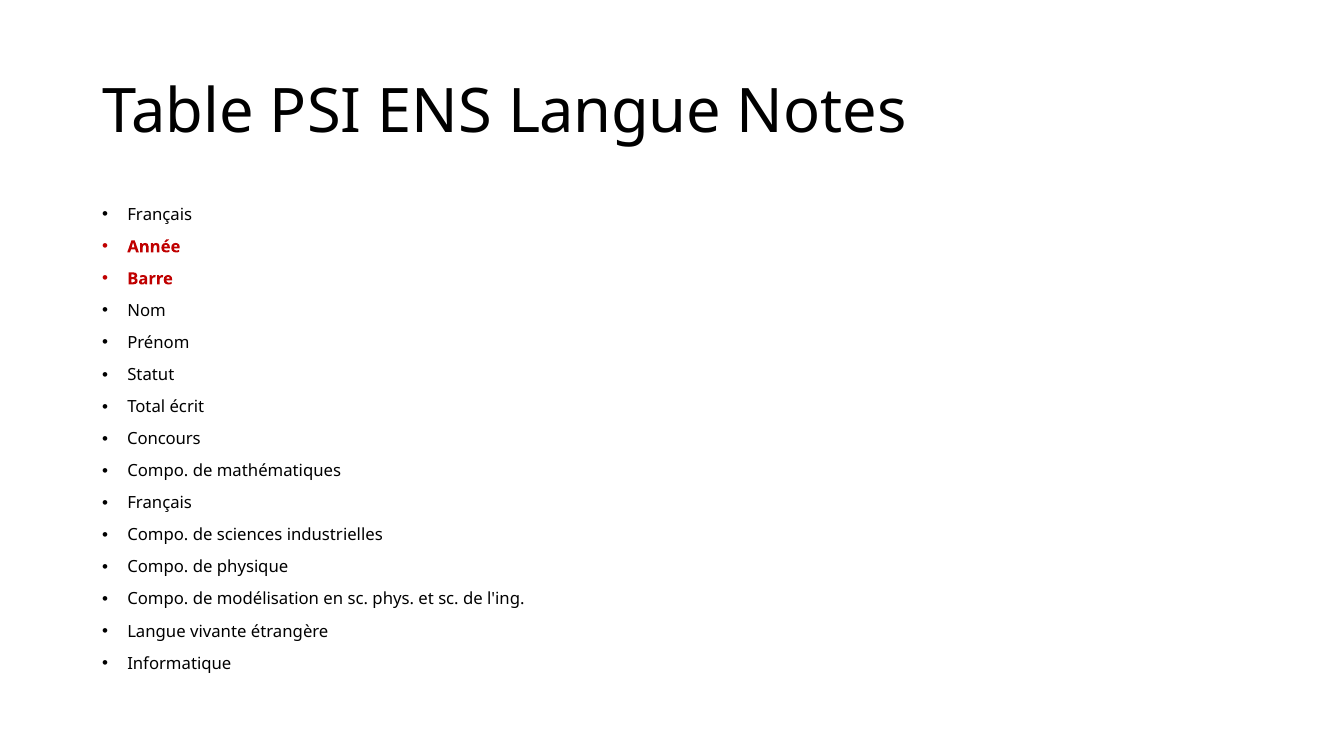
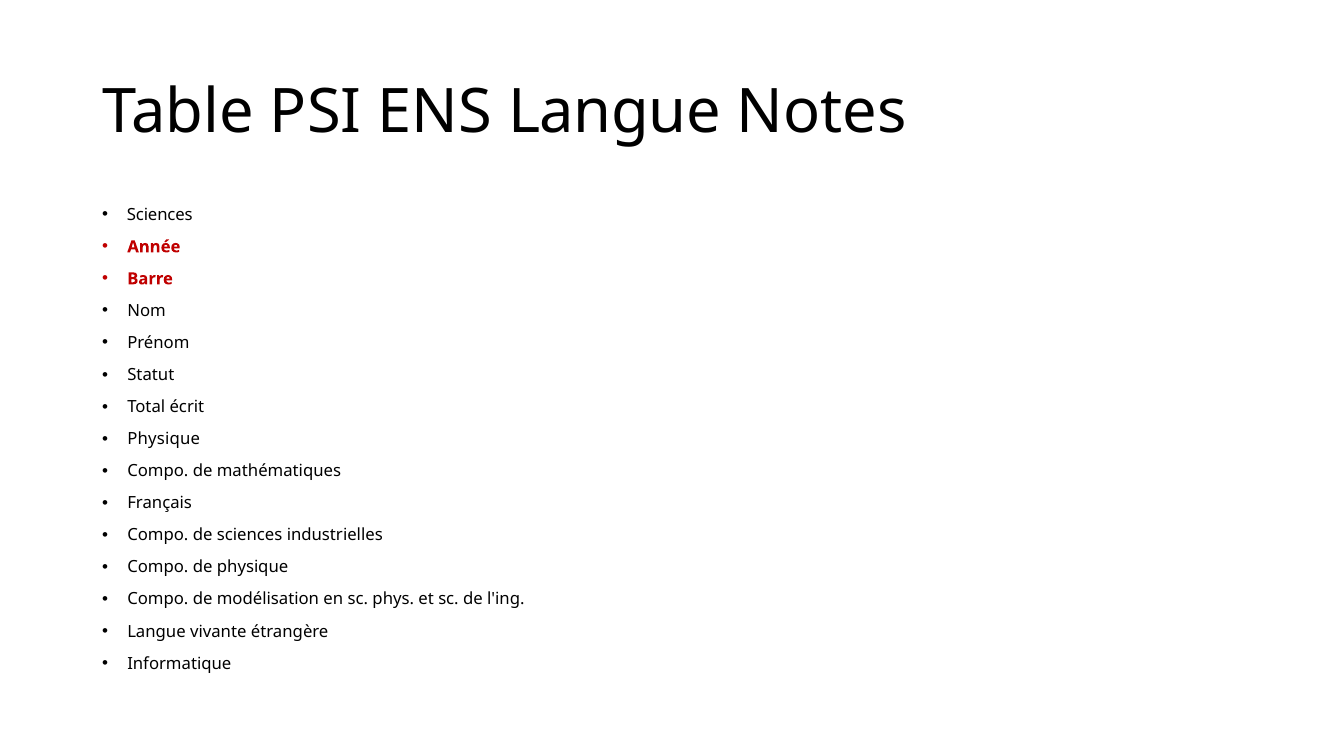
Français at (160, 215): Français -> Sciences
Concours at (164, 439): Concours -> Physique
